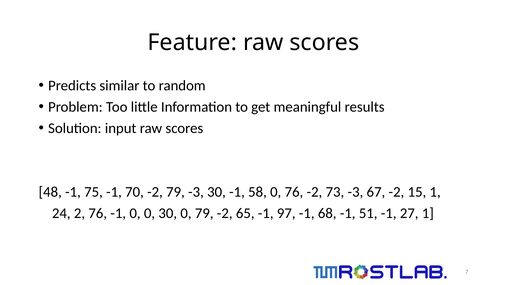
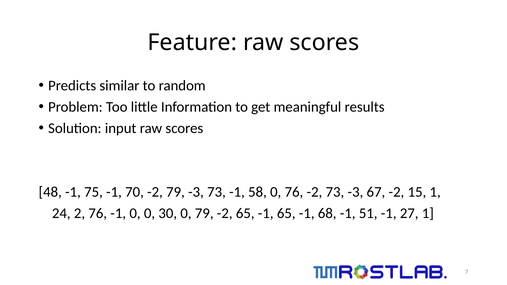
-3 30: 30 -> 73
-1 97: 97 -> 65
